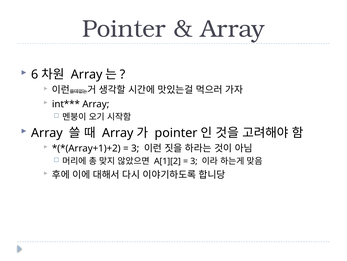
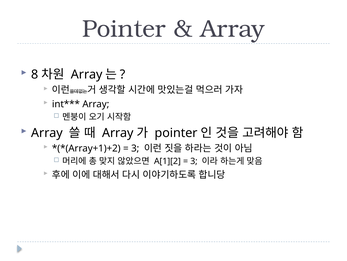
6: 6 -> 8
